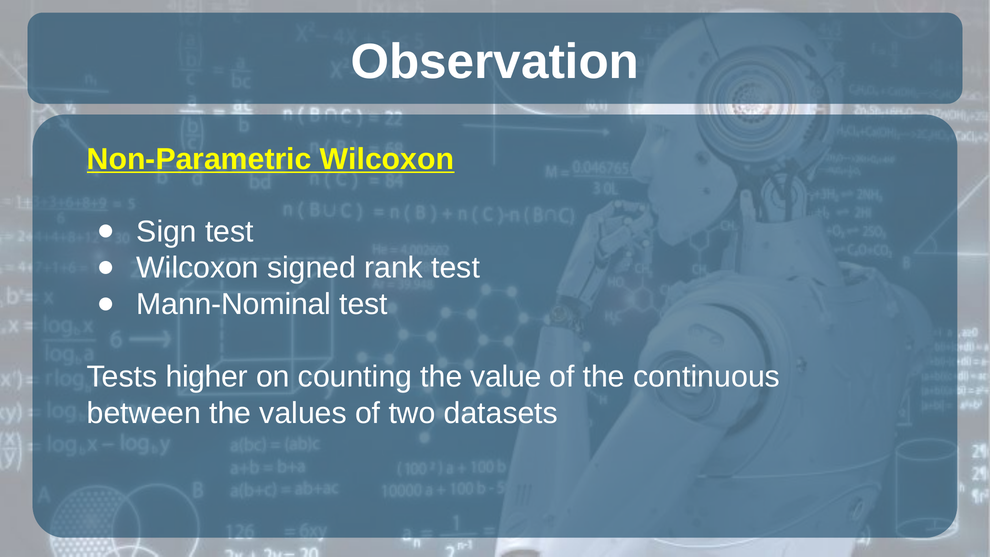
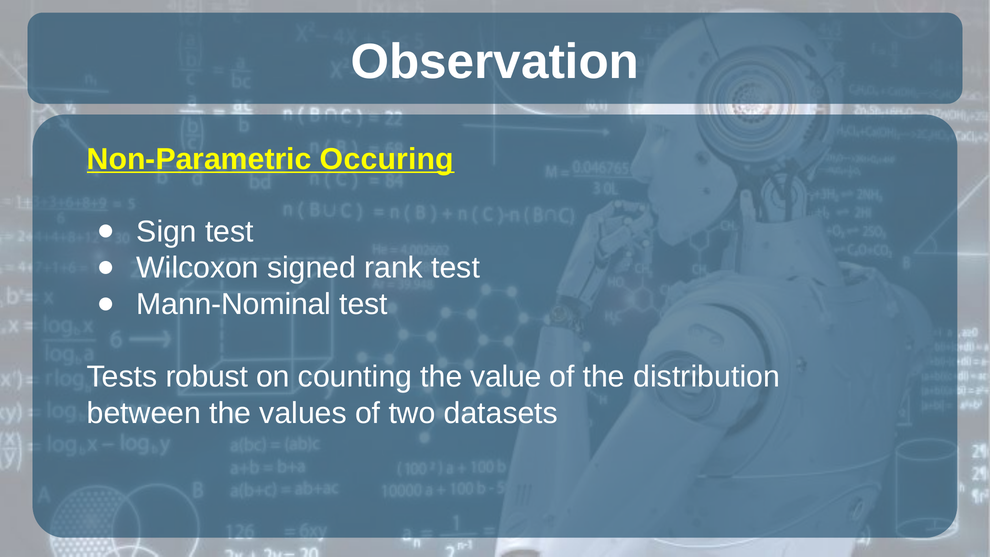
Non-Parametric Wilcoxon: Wilcoxon -> Occuring
higher: higher -> robust
continuous: continuous -> distribution
